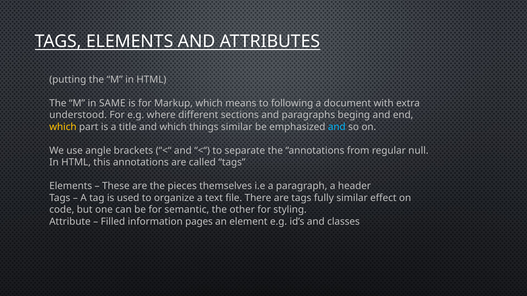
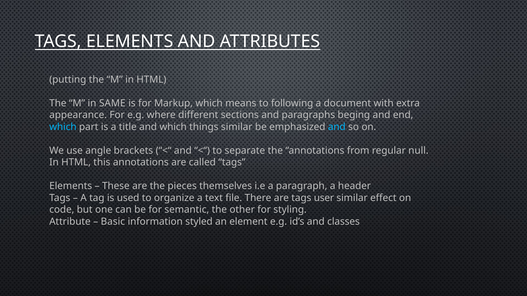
understood: understood -> appearance
which at (63, 127) colour: yellow -> light blue
fully: fully -> user
Filled: Filled -> Basic
pages: pages -> styled
